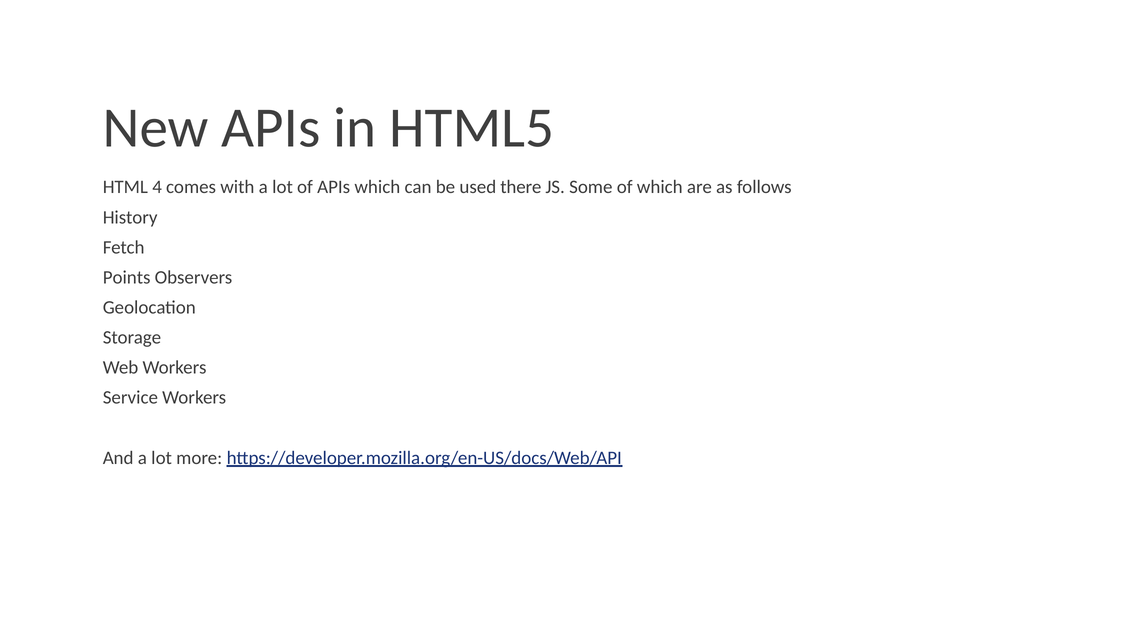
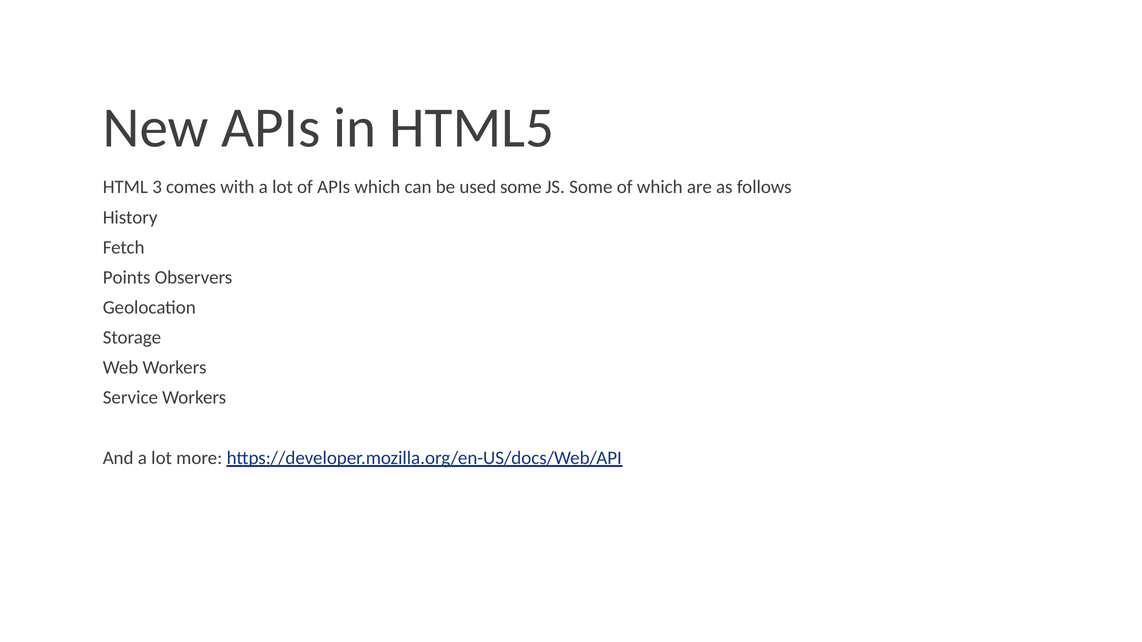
4: 4 -> 3
used there: there -> some
